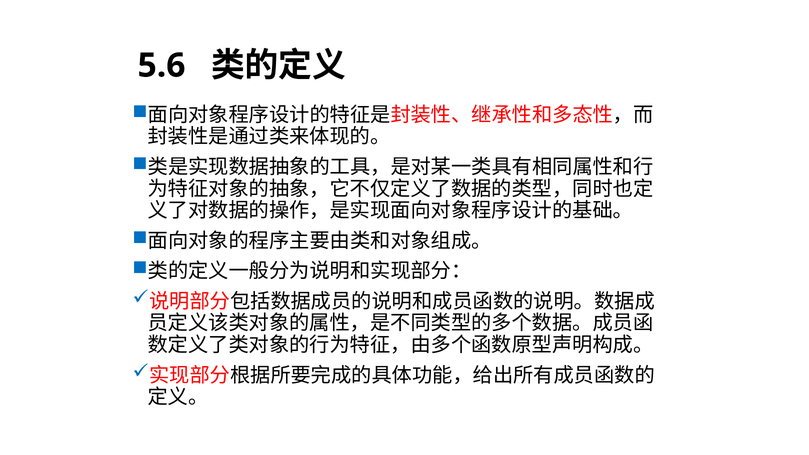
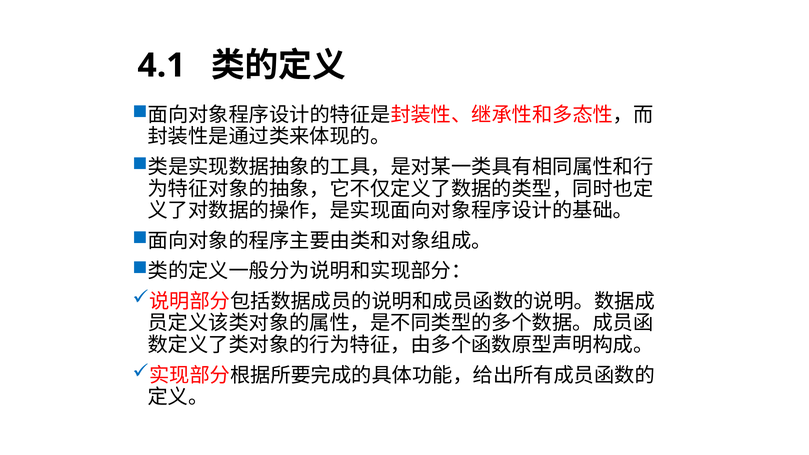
5.6: 5.6 -> 4.1
